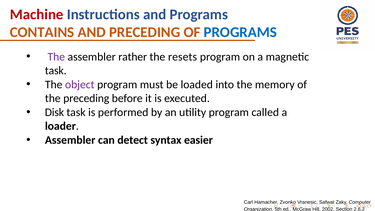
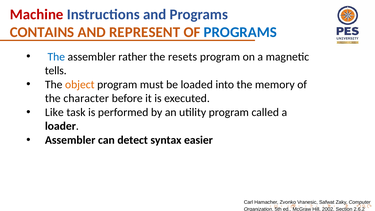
AND PRECEDING: PRECEDING -> REPRESENT
The at (56, 57) colour: purple -> blue
task at (56, 71): task -> tells
object colour: purple -> orange
the preceding: preceding -> character
Disk: Disk -> Like
